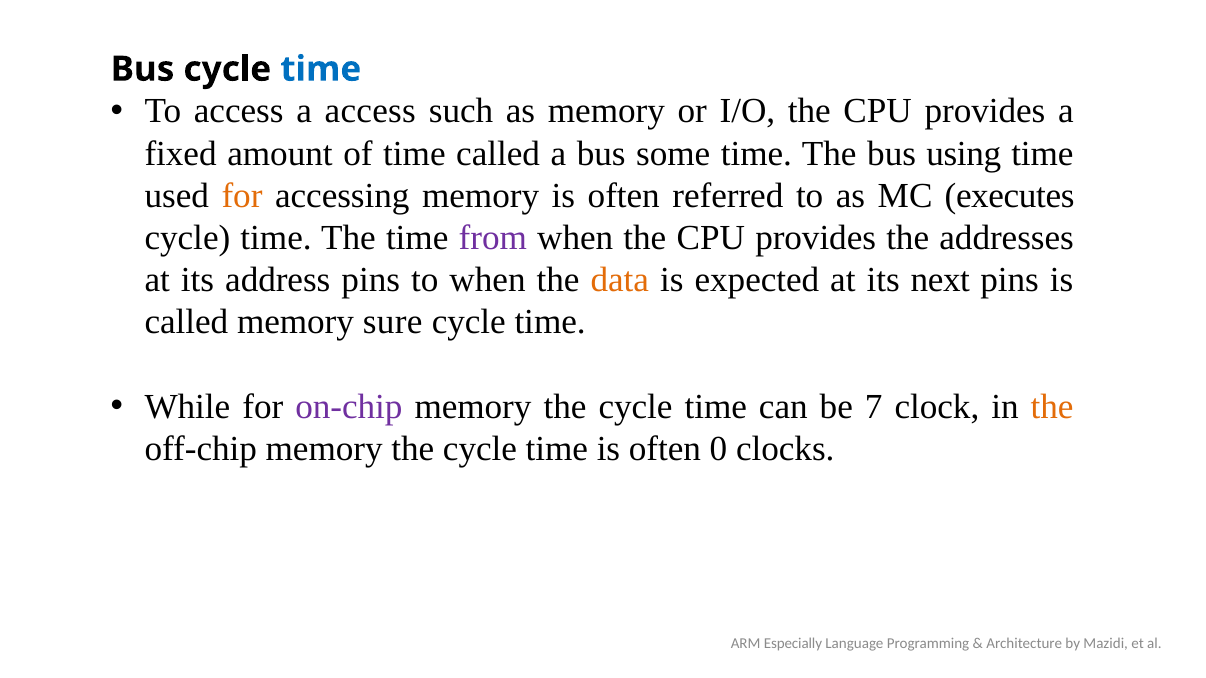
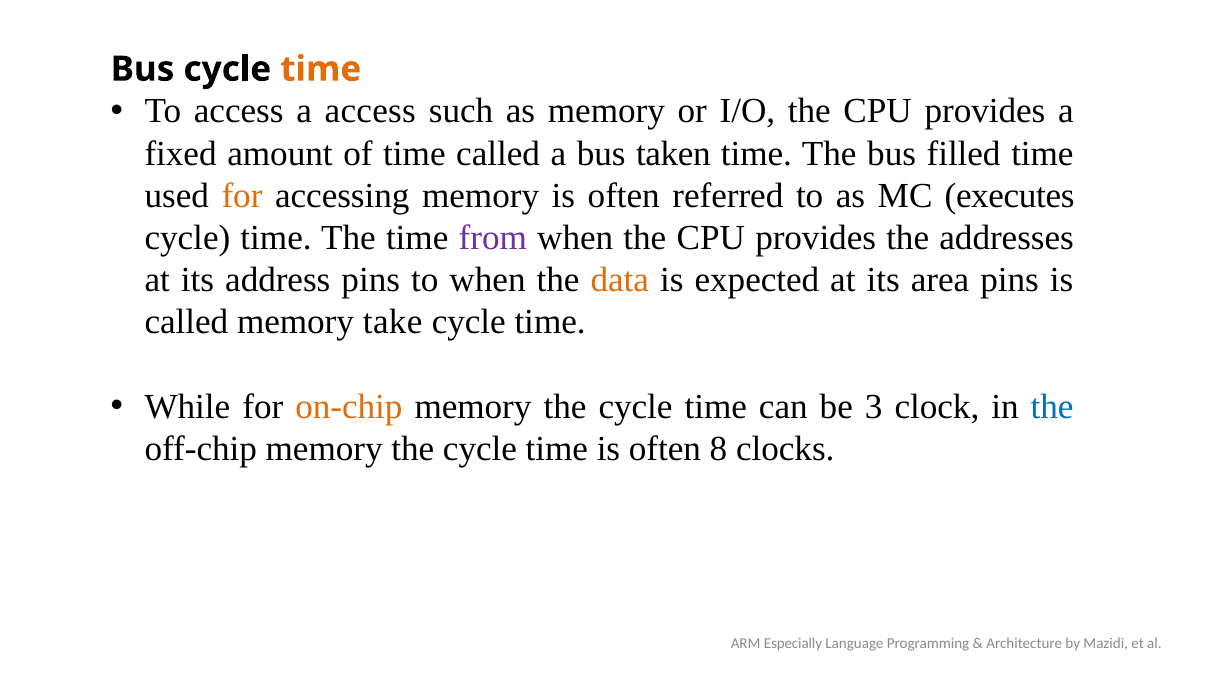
time at (321, 69) colour: blue -> orange
some: some -> taken
using: using -> filled
next: next -> area
sure: sure -> take
on-chip colour: purple -> orange
7: 7 -> 3
the at (1052, 407) colour: orange -> blue
0: 0 -> 8
